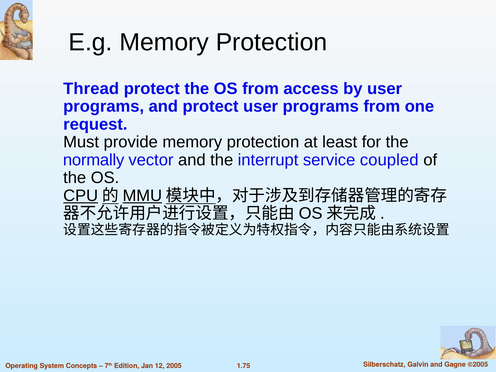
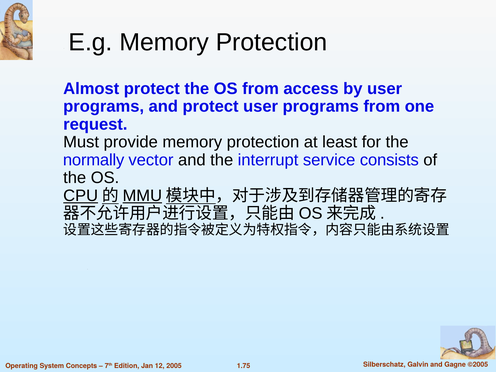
Thread: Thread -> Almost
coupled: coupled -> consists
